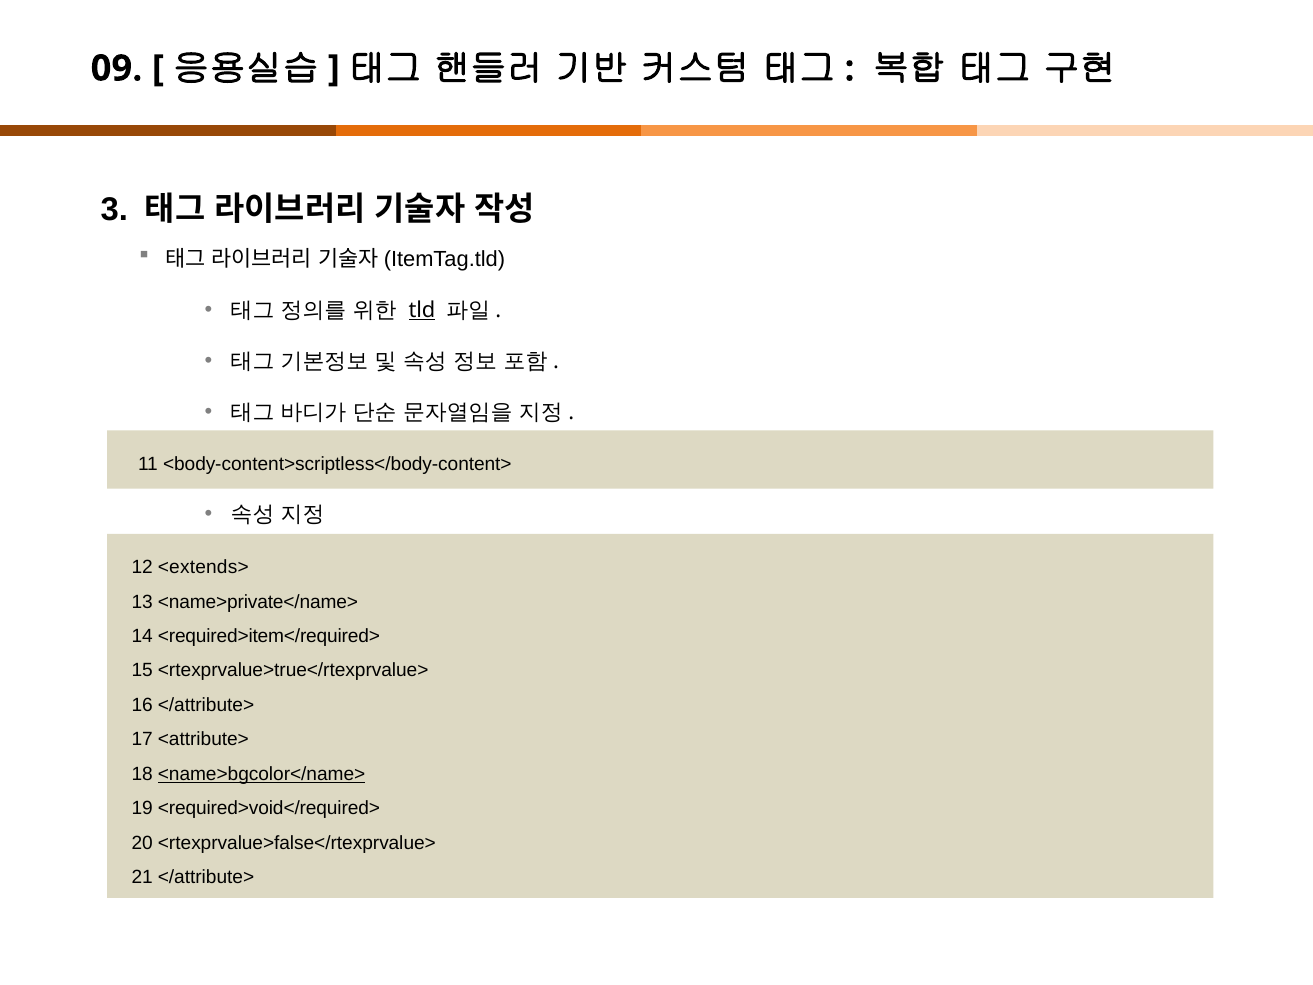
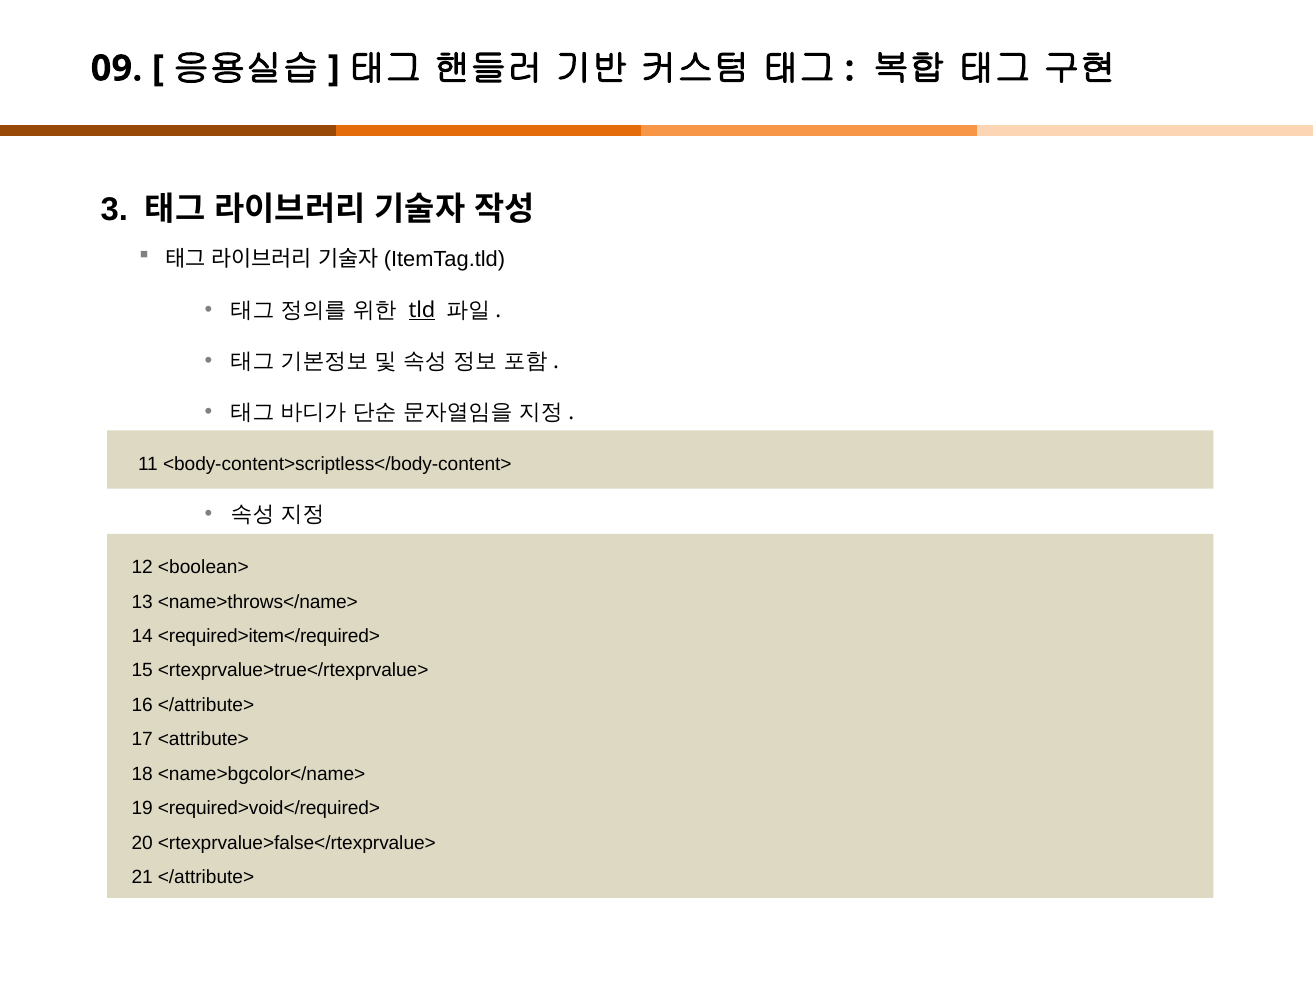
<extends>: <extends> -> <boolean>
<name>private</name>: <name>private</name> -> <name>throws</name>
<name>bgcolor</name> underline: present -> none
